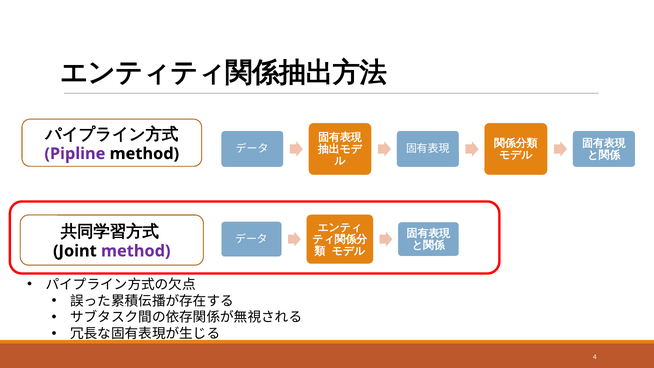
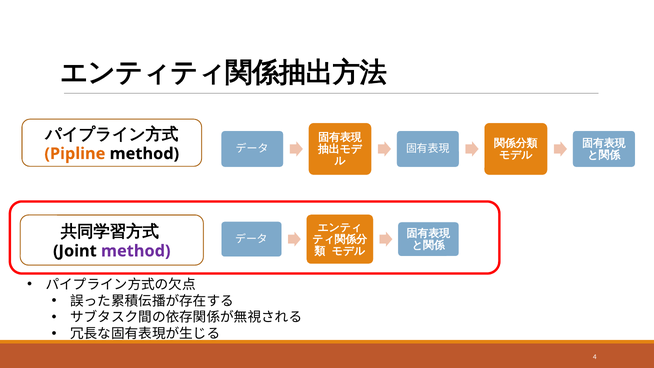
Pipline colour: purple -> orange
